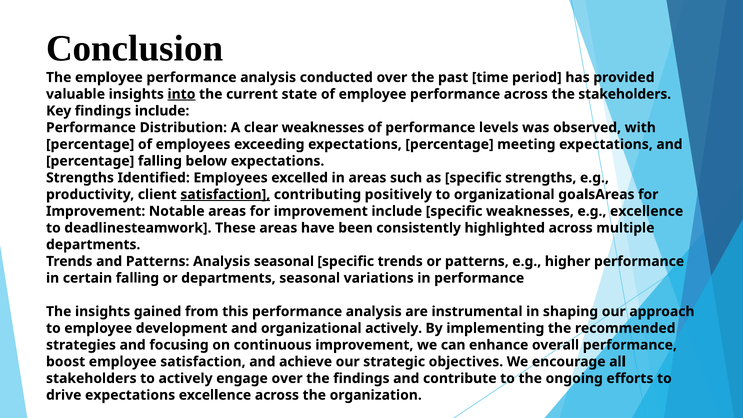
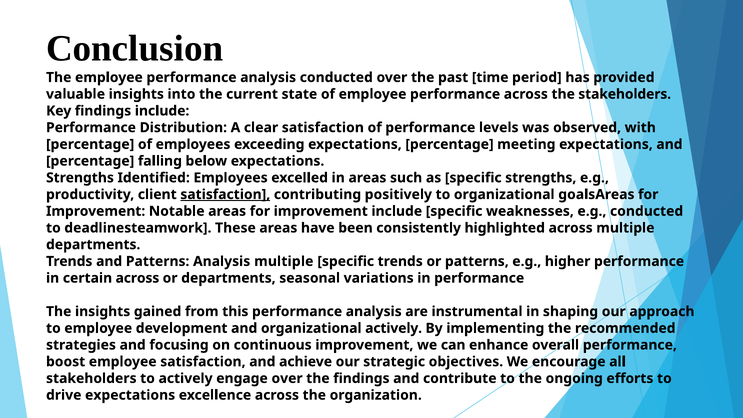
into underline: present -> none
clear weaknesses: weaknesses -> satisfaction
e.g excellence: excellence -> conducted
Analysis seasonal: seasonal -> multiple
certain falling: falling -> across
